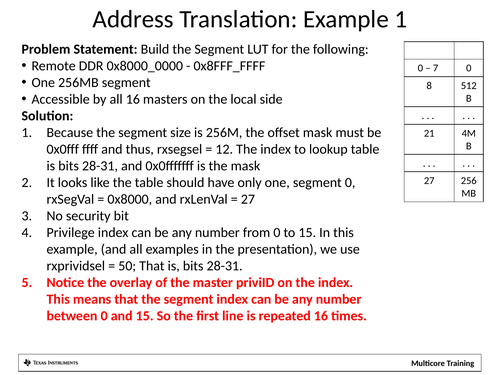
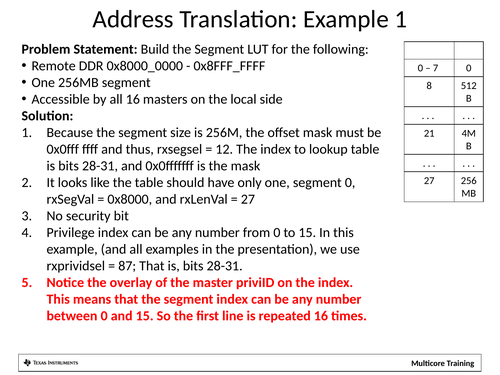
50: 50 -> 87
